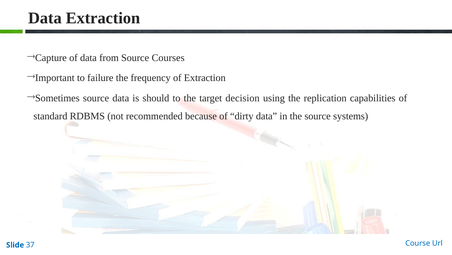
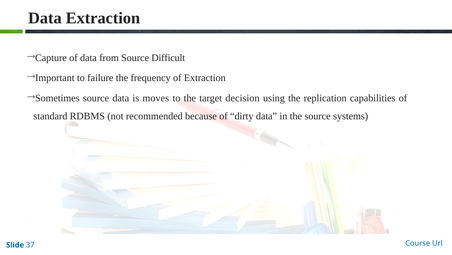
Courses: Courses -> Difficult
should: should -> moves
